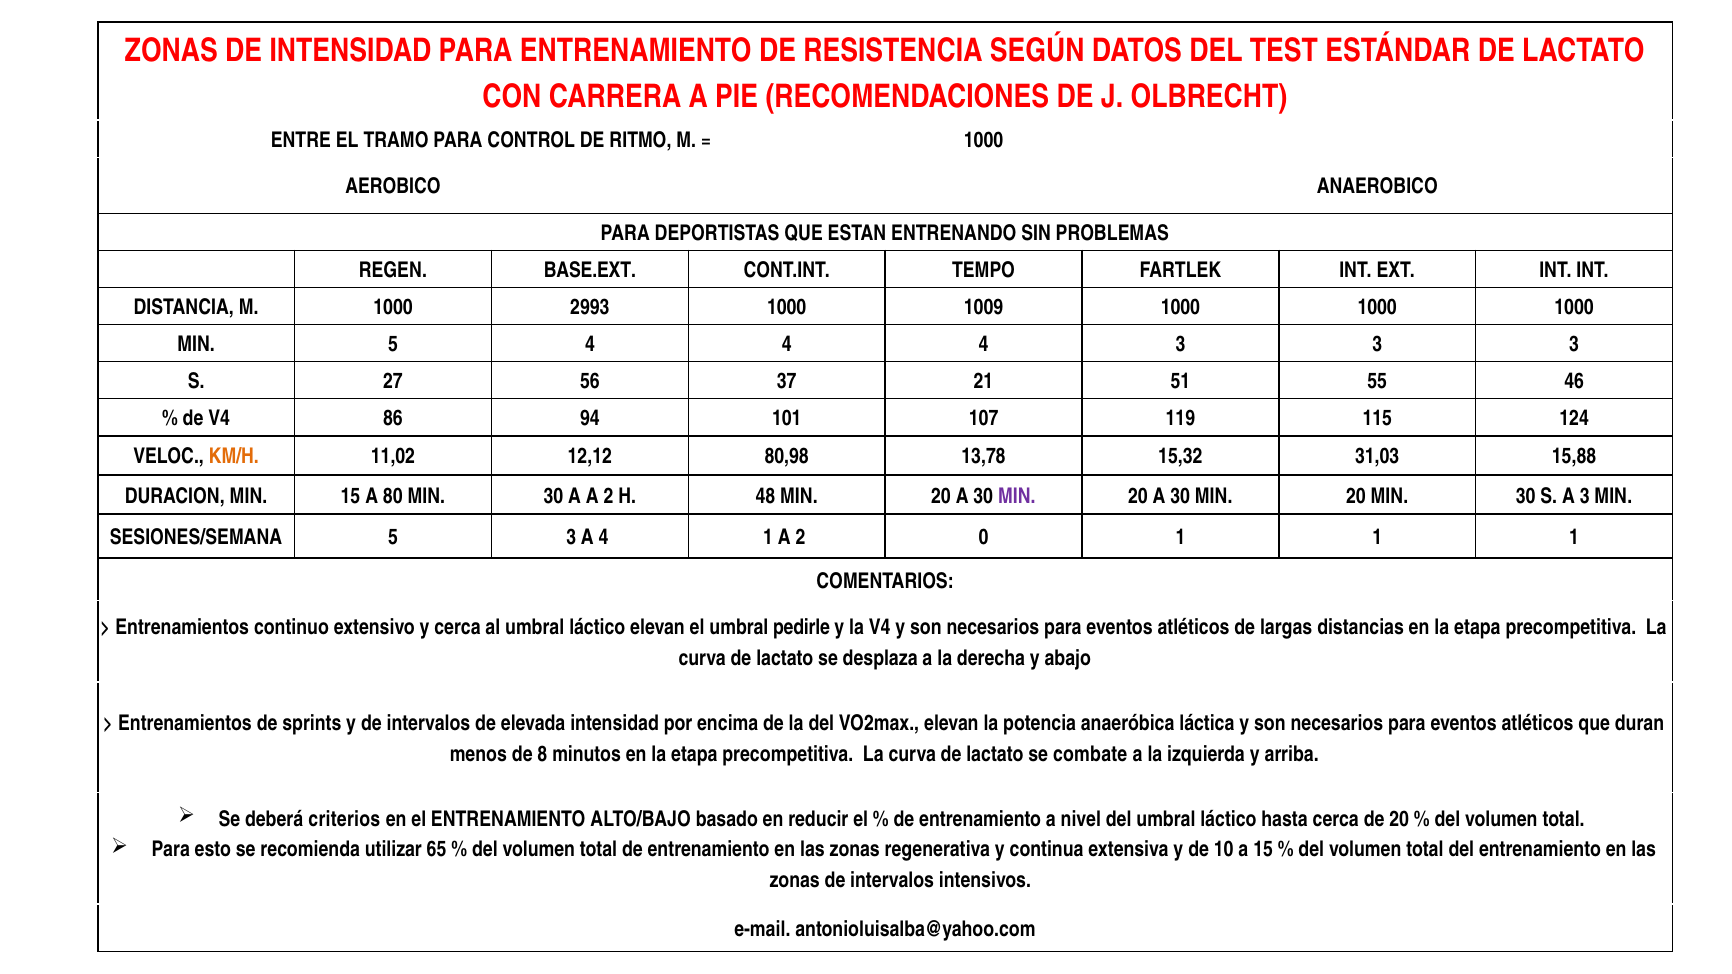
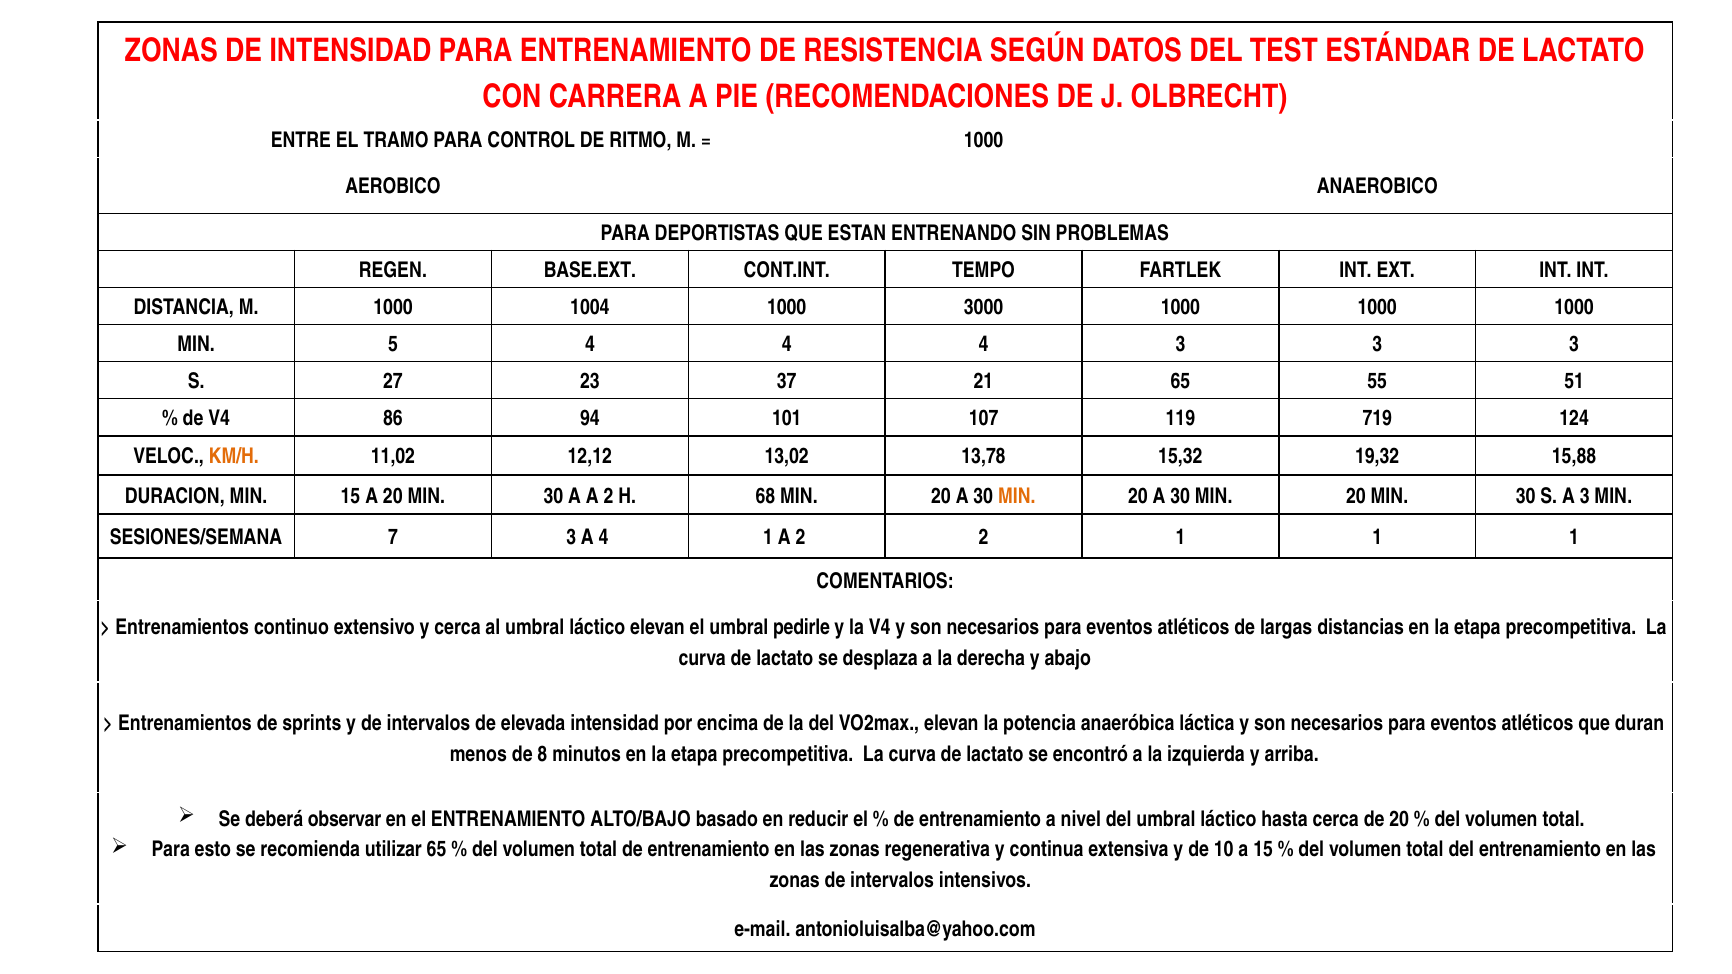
2993: 2993 -> 1004
1009: 1009 -> 3000
56: 56 -> 23
21 51: 51 -> 65
46: 46 -> 51
115: 115 -> 719
80,98: 80,98 -> 13,02
31,03: 31,03 -> 19,32
A 80: 80 -> 20
48: 48 -> 68
MIN at (1017, 496) colour: purple -> orange
SESIONES/SEMANA 5: 5 -> 7
2 0: 0 -> 2
combate: combate -> encontró
criterios: criterios -> observar
